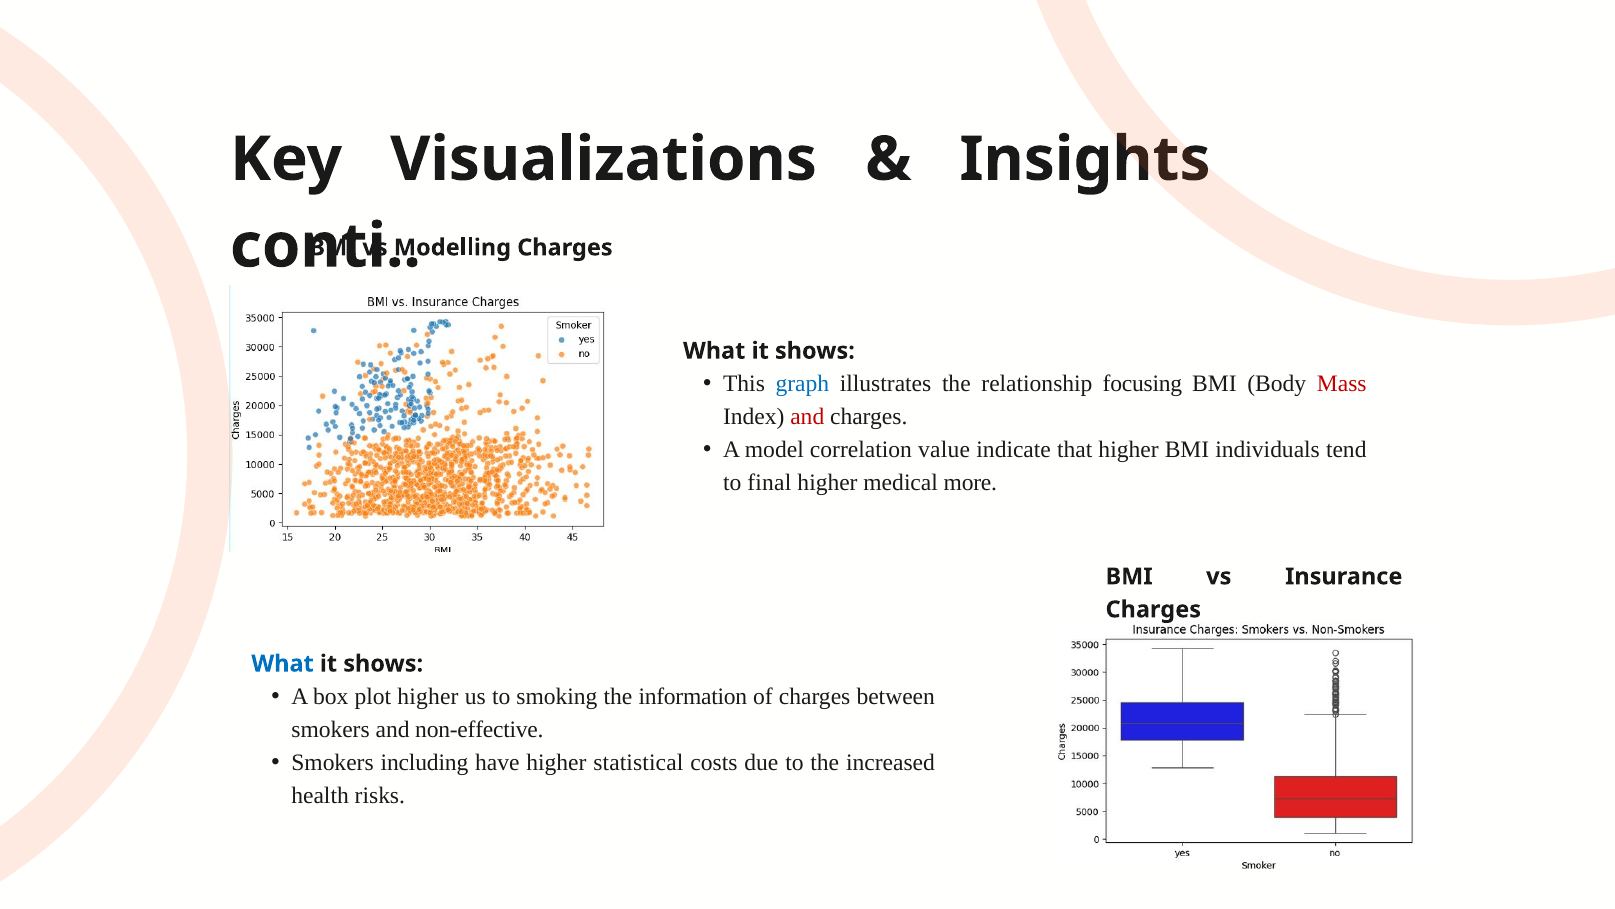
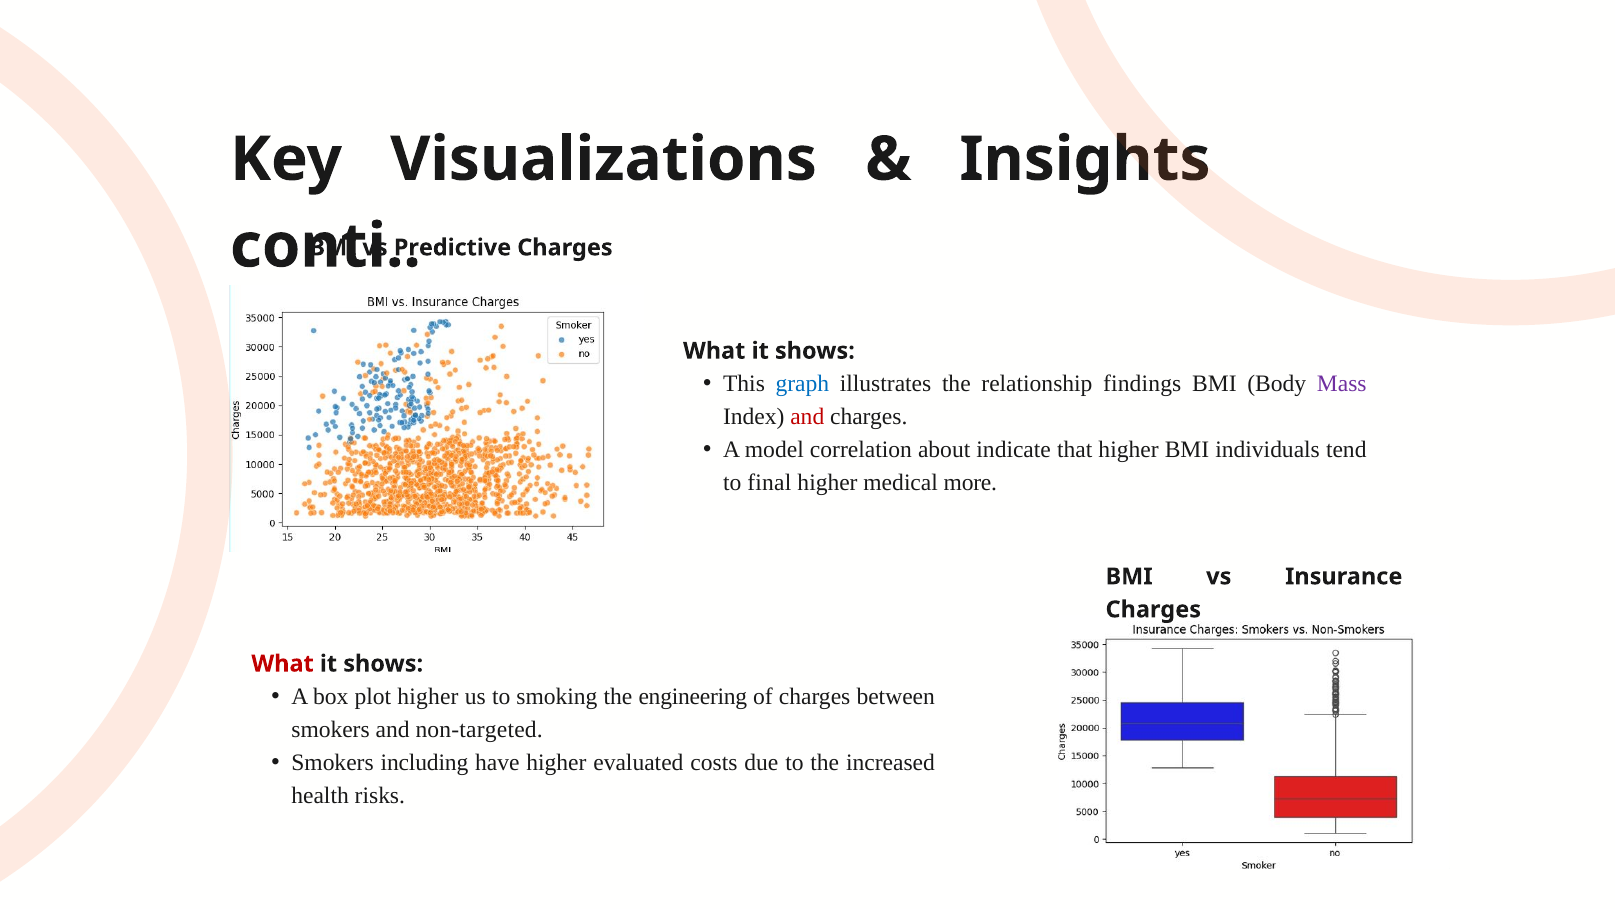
Modelling: Modelling -> Predictive
focusing: focusing -> findings
Mass colour: red -> purple
value: value -> about
What at (283, 663) colour: blue -> red
information: information -> engineering
non-effective: non-effective -> non-targeted
statistical: statistical -> evaluated
